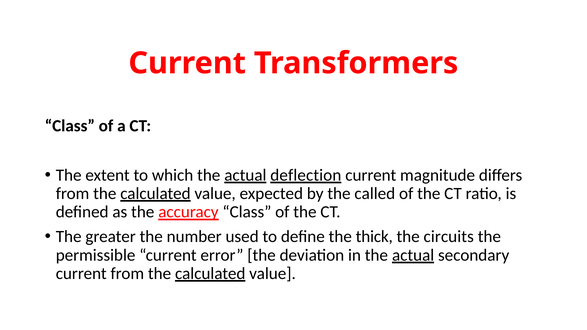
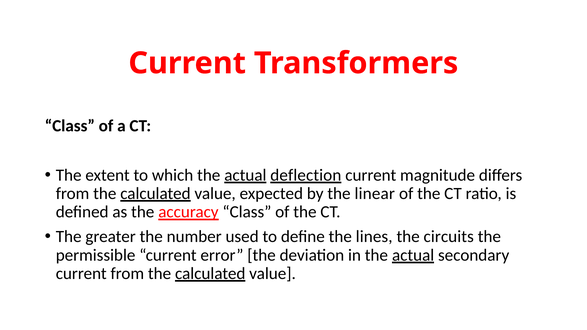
called: called -> linear
thick: thick -> lines
